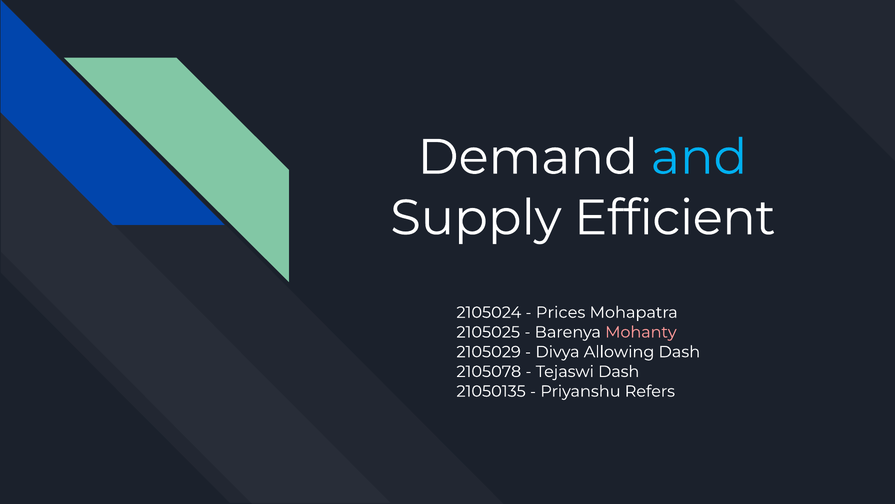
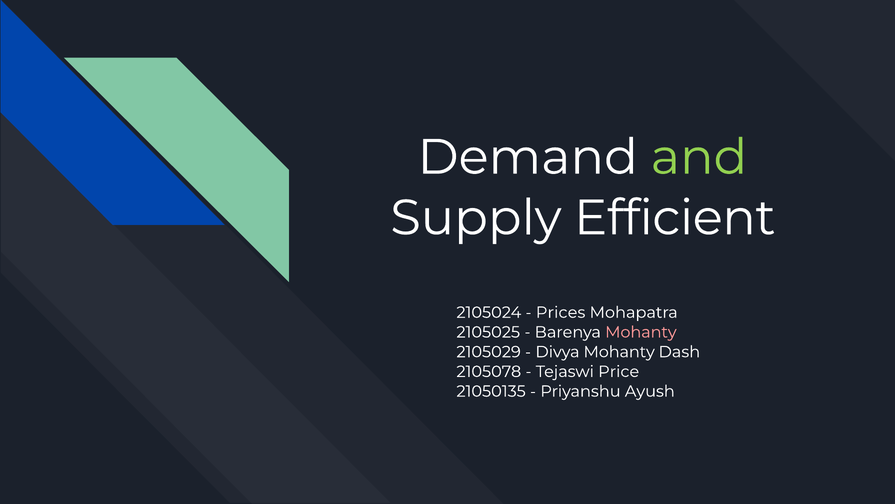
and colour: light blue -> light green
Divya Allowing: Allowing -> Mohanty
Tejaswi Dash: Dash -> Price
Refers: Refers -> Ayush
